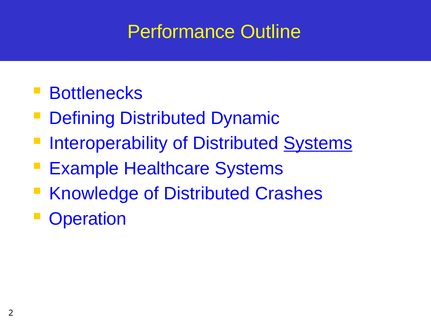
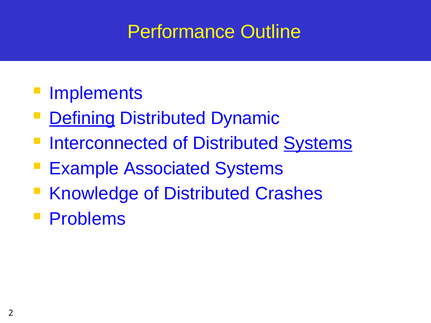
Bottlenecks: Bottlenecks -> Implements
Defining underline: none -> present
Interoperability: Interoperability -> Interconnected
Healthcare: Healthcare -> Associated
Operation: Operation -> Problems
